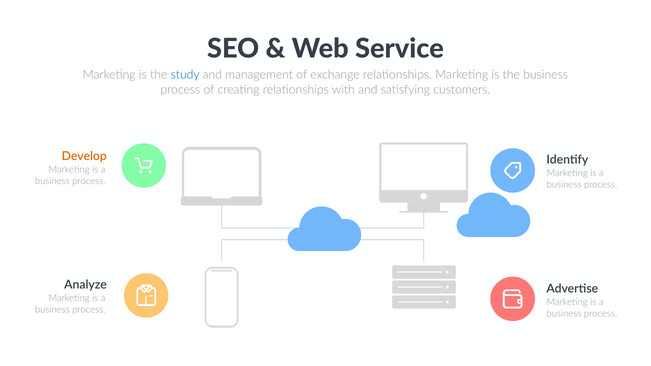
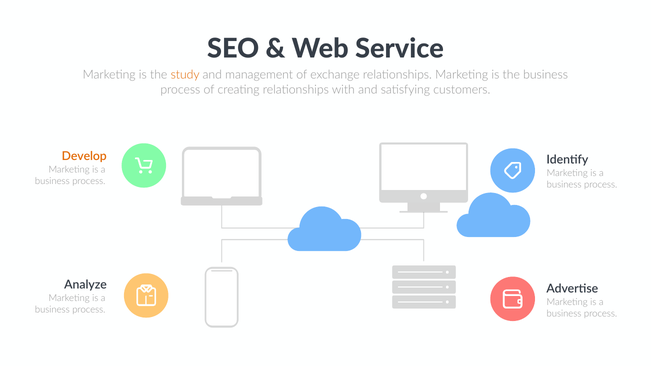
study colour: blue -> orange
